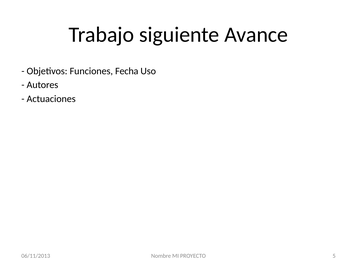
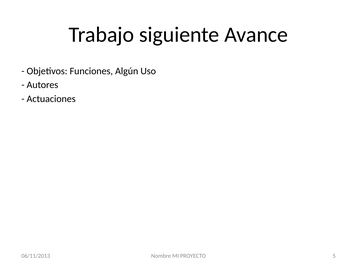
Fecha: Fecha -> Algún
